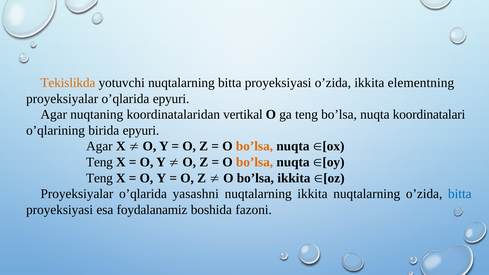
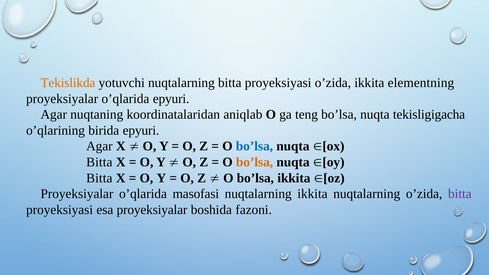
vertikal: vertikal -> aniqlab
koordinatalari: koordinatalari -> tekisligigacha
bo’lsa at (254, 146) colour: orange -> blue
Teng at (99, 162): Teng -> Bitta
Teng at (99, 178): Teng -> Bitta
yasashni: yasashni -> masofasi
bitta at (460, 194) colour: blue -> purple
esa foydalanamiz: foydalanamiz -> proyeksiyalar
